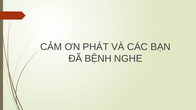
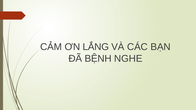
PHÁT: PHÁT -> LẮNG
